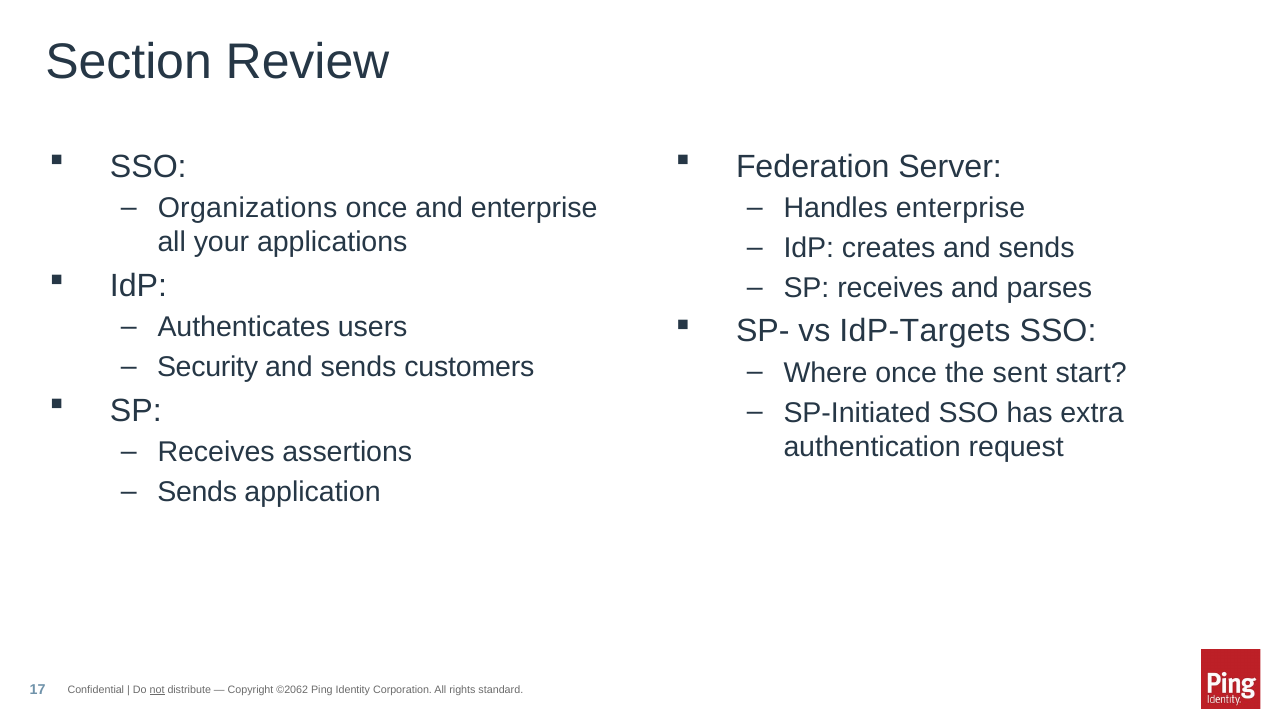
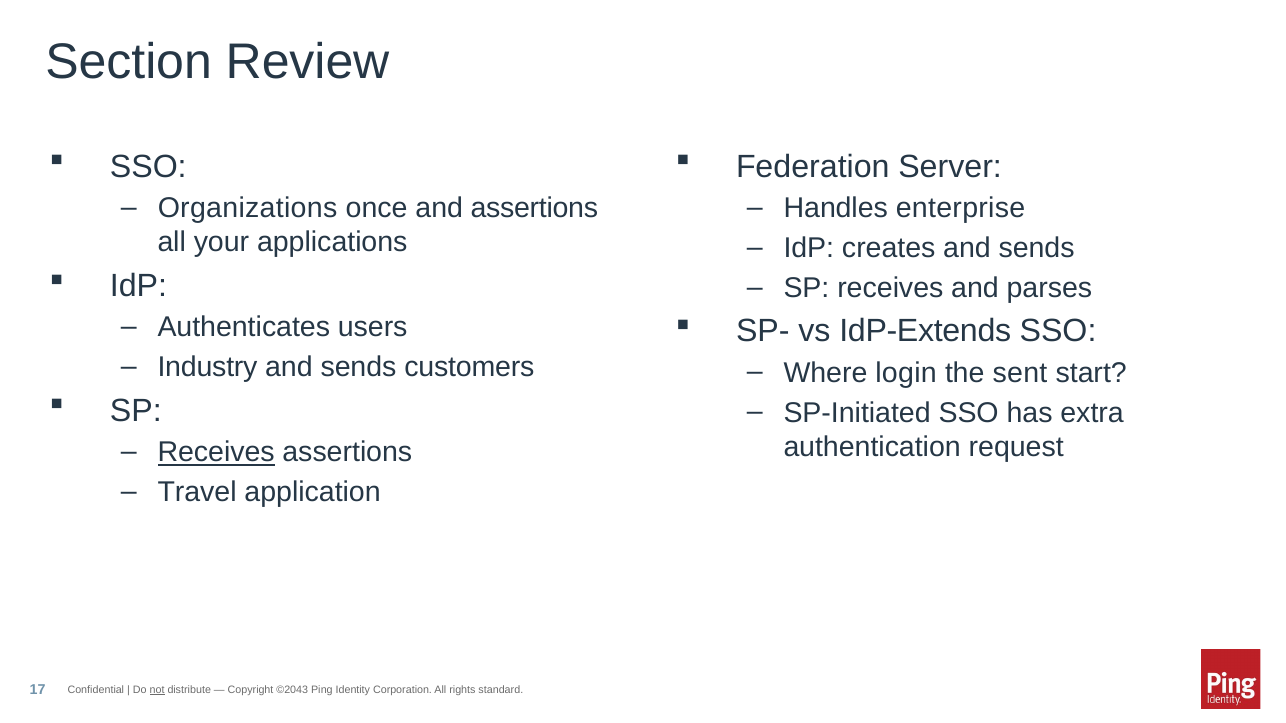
and enterprise: enterprise -> assertions
IdP-Targets: IdP-Targets -> IdP-Extends
Security: Security -> Industry
Where once: once -> login
Receives at (216, 453) underline: none -> present
Sends at (197, 493): Sends -> Travel
©2062: ©2062 -> ©2043
